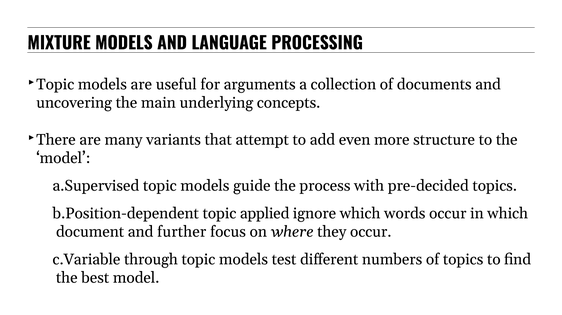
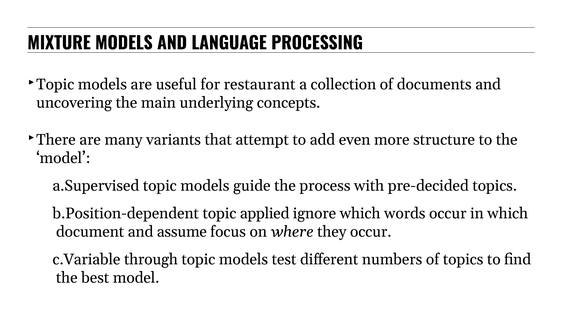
arguments: arguments -> restaurant
further: further -> assume
